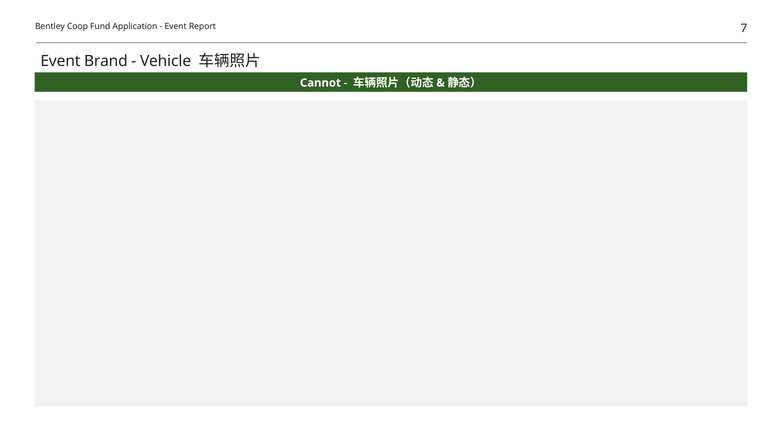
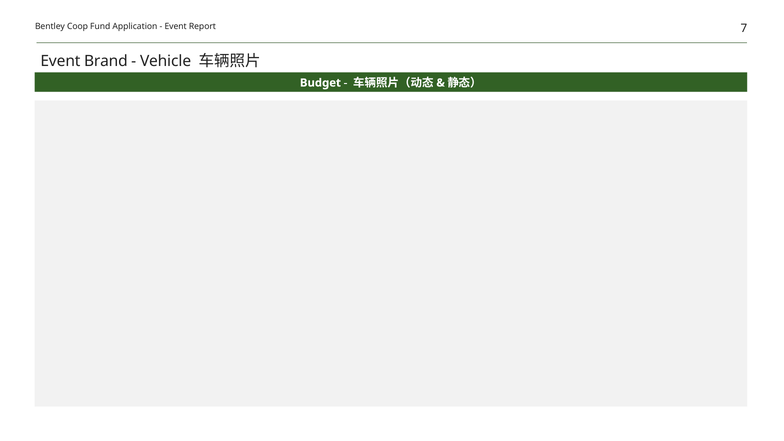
Cannot: Cannot -> Budget
